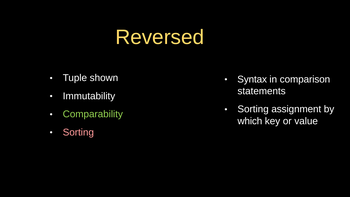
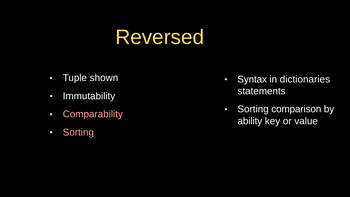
comparison: comparison -> dictionaries
assignment: assignment -> comparison
Comparability colour: light green -> pink
which: which -> ability
